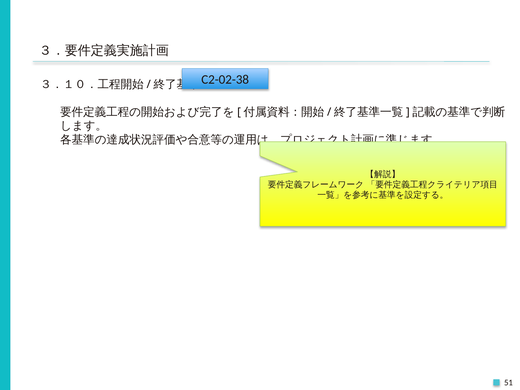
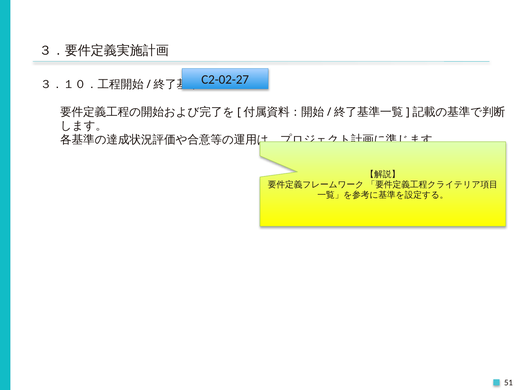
C2-02-38: C2-02-38 -> C2-02-27
